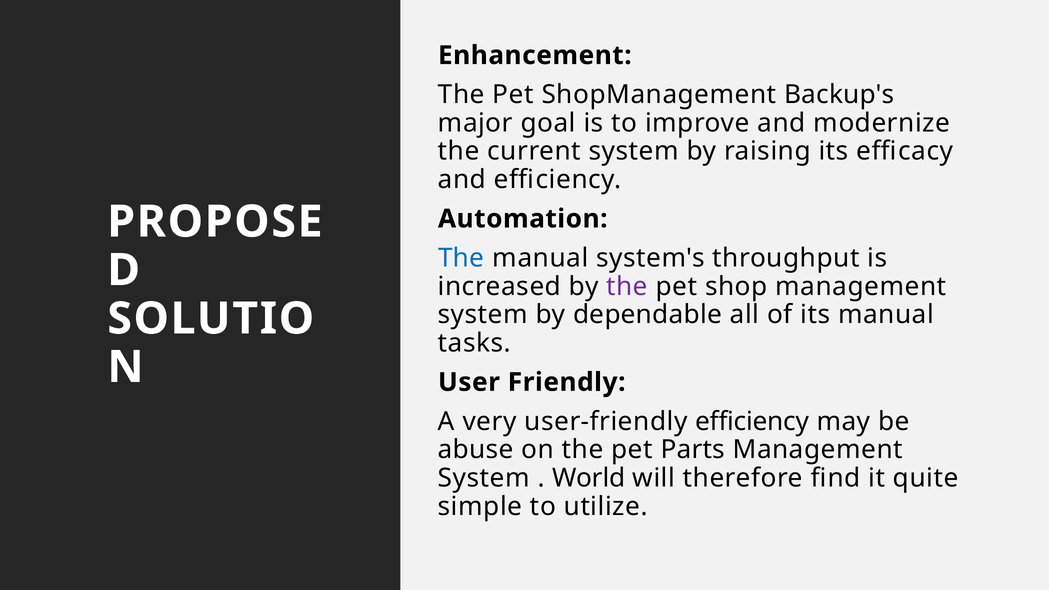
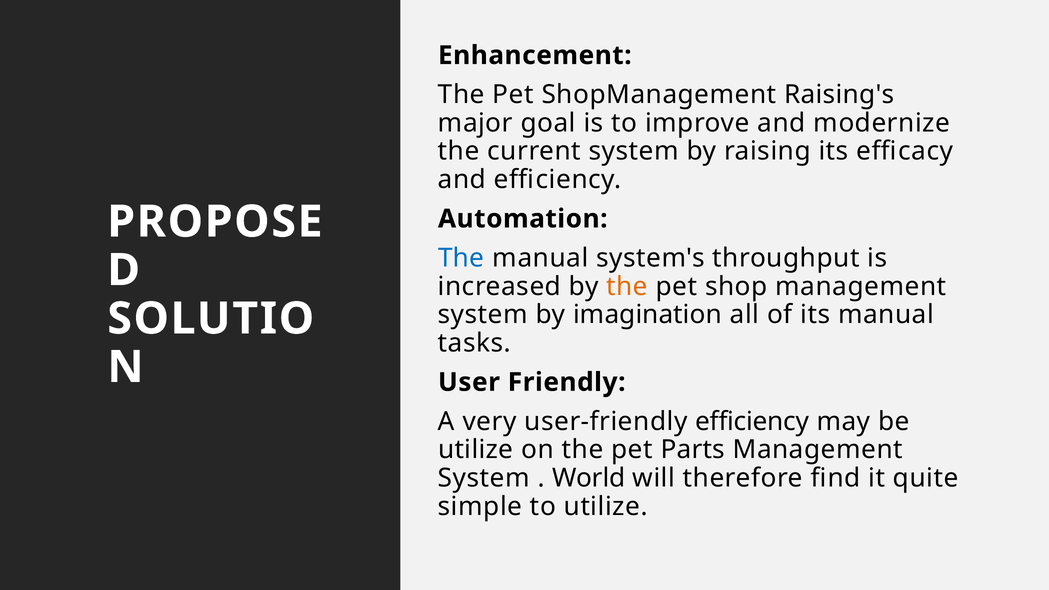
Backup's: Backup's -> Raising's
the at (627, 286) colour: purple -> orange
dependable: dependable -> imagination
abuse at (476, 450): abuse -> utilize
